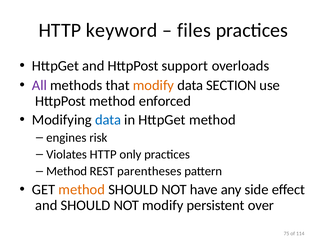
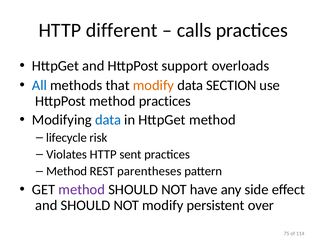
keyword: keyword -> different
files: files -> calls
All colour: purple -> blue
method enforced: enforced -> practices
engines: engines -> lifecycle
only: only -> sent
method at (82, 190) colour: orange -> purple
